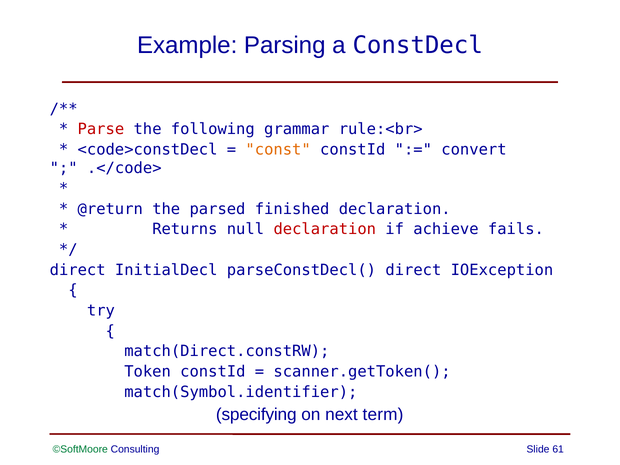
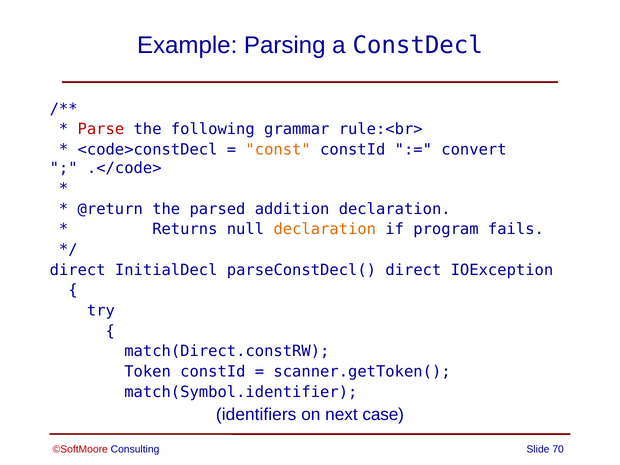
finished: finished -> addition
declaration at (325, 229) colour: red -> orange
achieve: achieve -> program
specifying: specifying -> identifiers
term: term -> case
©SoftMoore colour: green -> red
61: 61 -> 70
